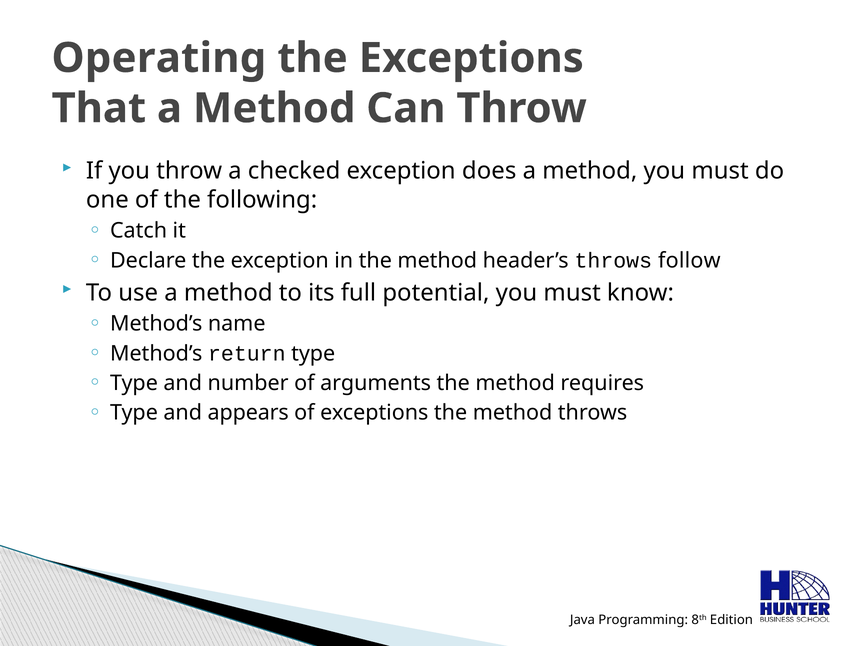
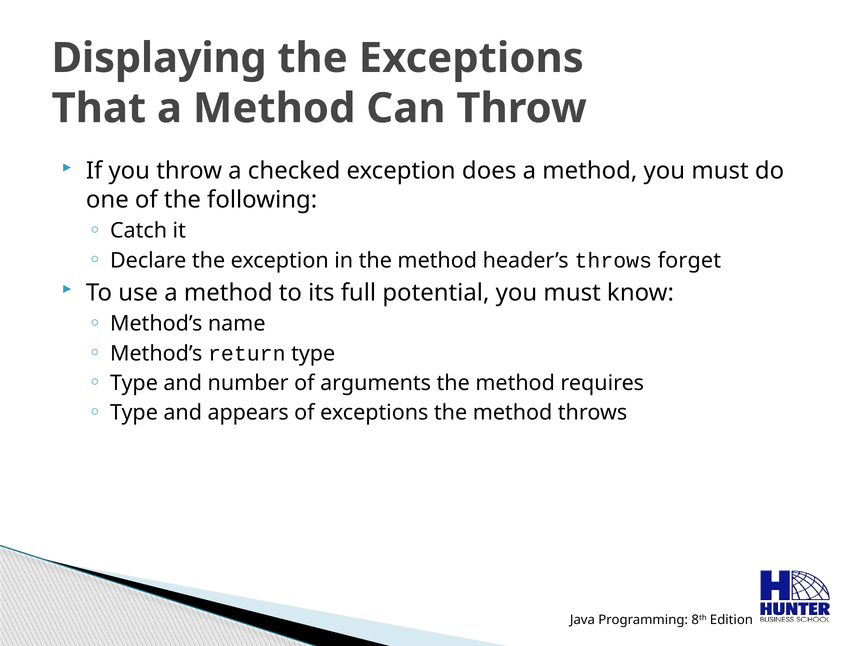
Operating: Operating -> Displaying
follow: follow -> forget
